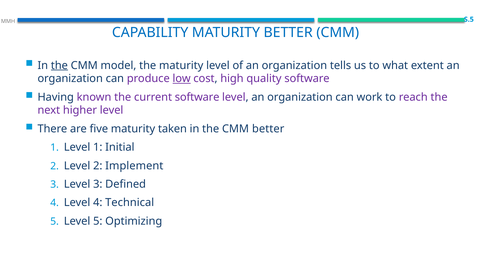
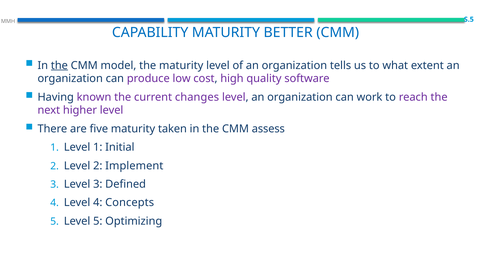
low underline: present -> none
current software: software -> changes
CMM better: better -> assess
Technical: Technical -> Concepts
